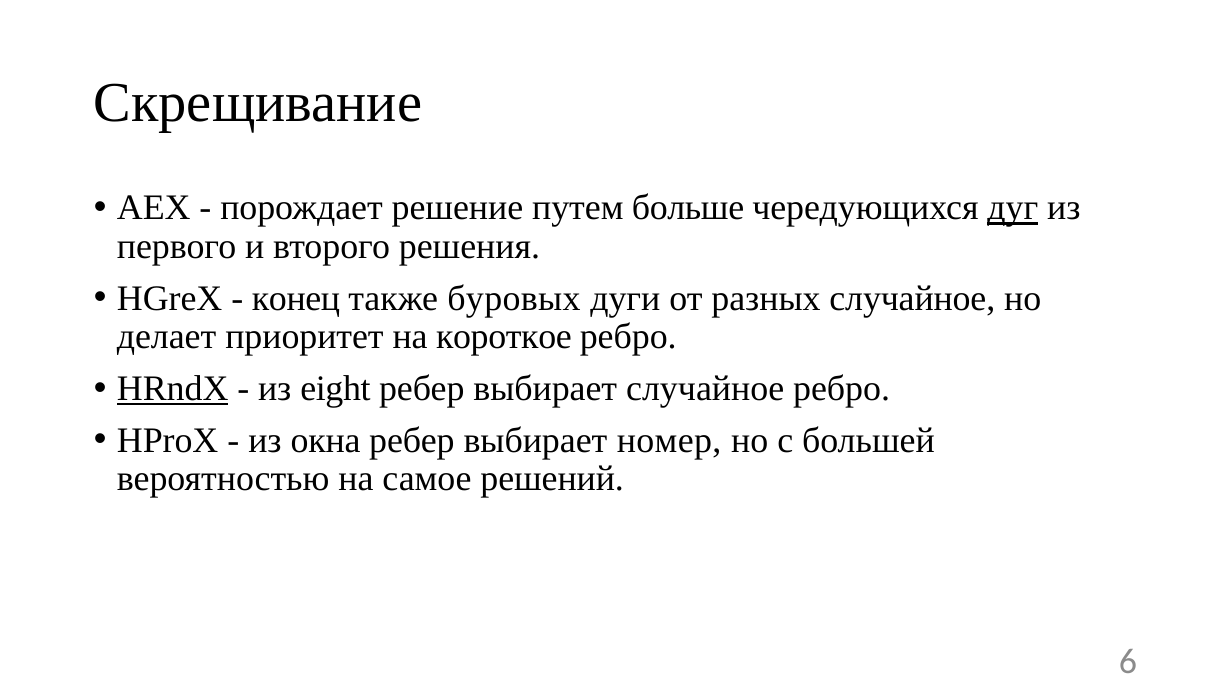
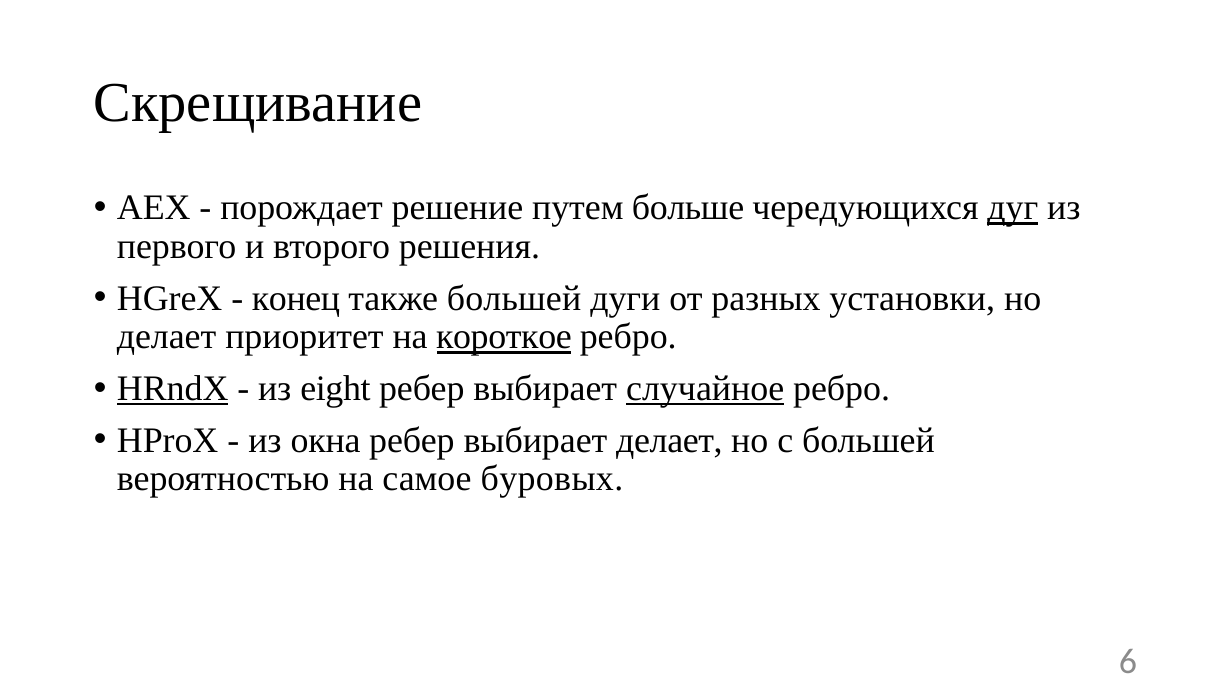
также буровых: буровых -> большей
разных случайное: случайное -> установки
короткое underline: none -> present
случайное at (705, 389) underline: none -> present
выбирает номер: номер -> делает
решений: решений -> буровых
